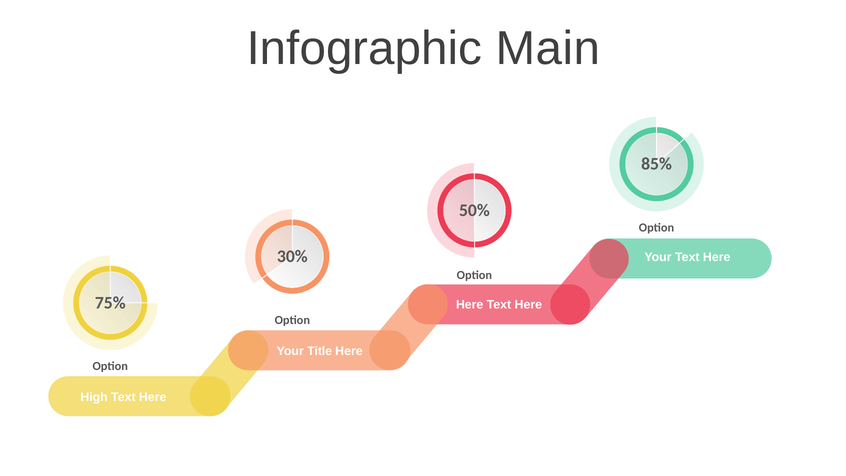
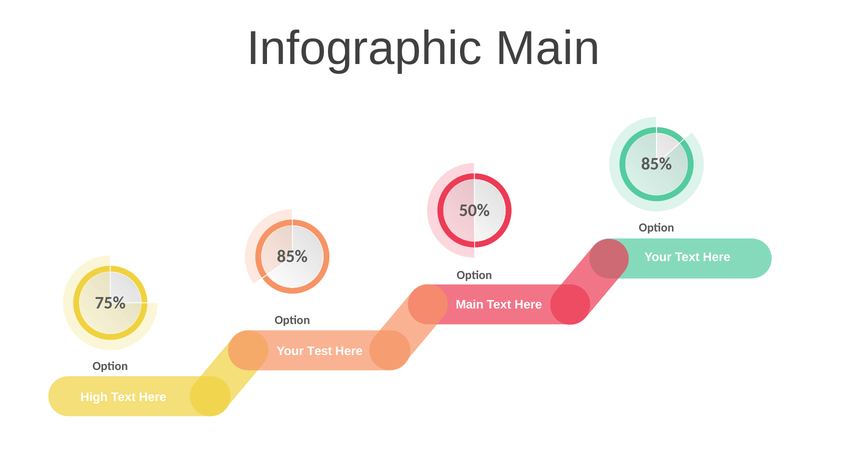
30% at (292, 257): 30% -> 85%
Here at (470, 305): Here -> Main
Title: Title -> Test
